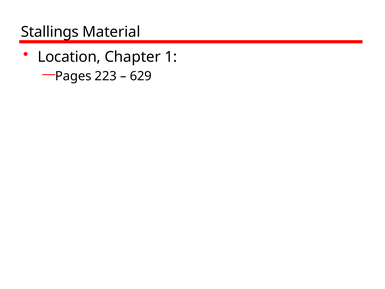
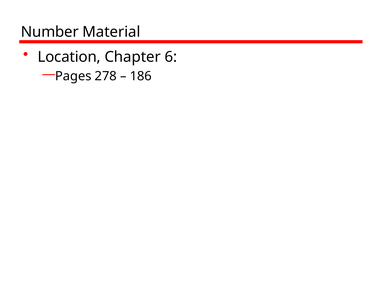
Stallings: Stallings -> Number
1: 1 -> 6
223: 223 -> 278
629: 629 -> 186
